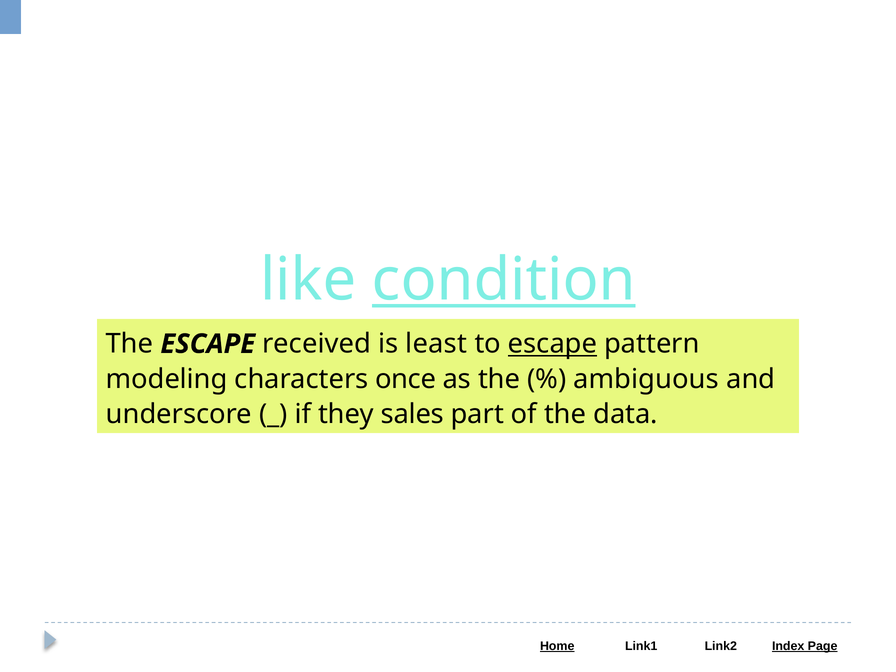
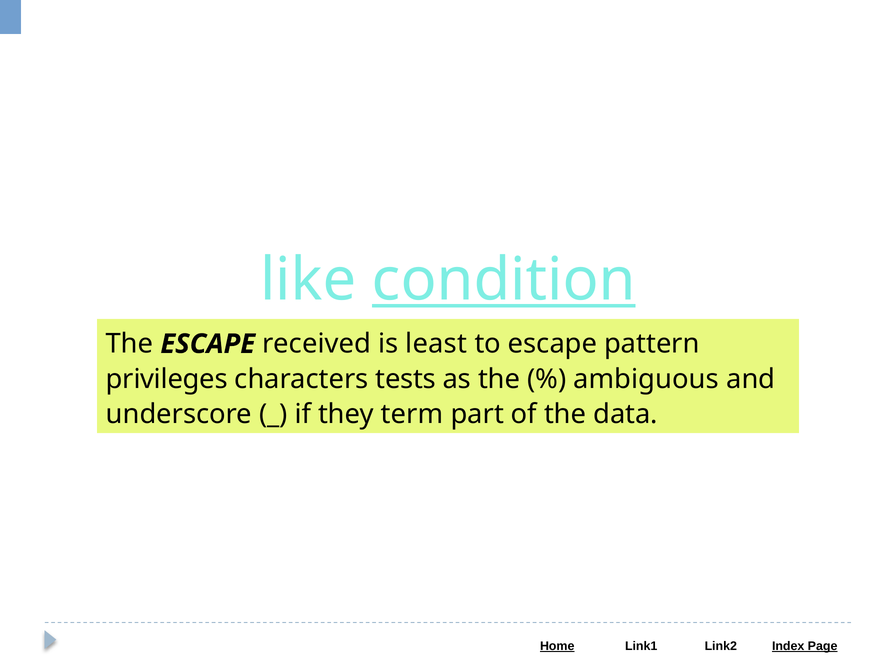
escape at (553, 344) underline: present -> none
modeling: modeling -> privileges
once: once -> tests
sales: sales -> term
